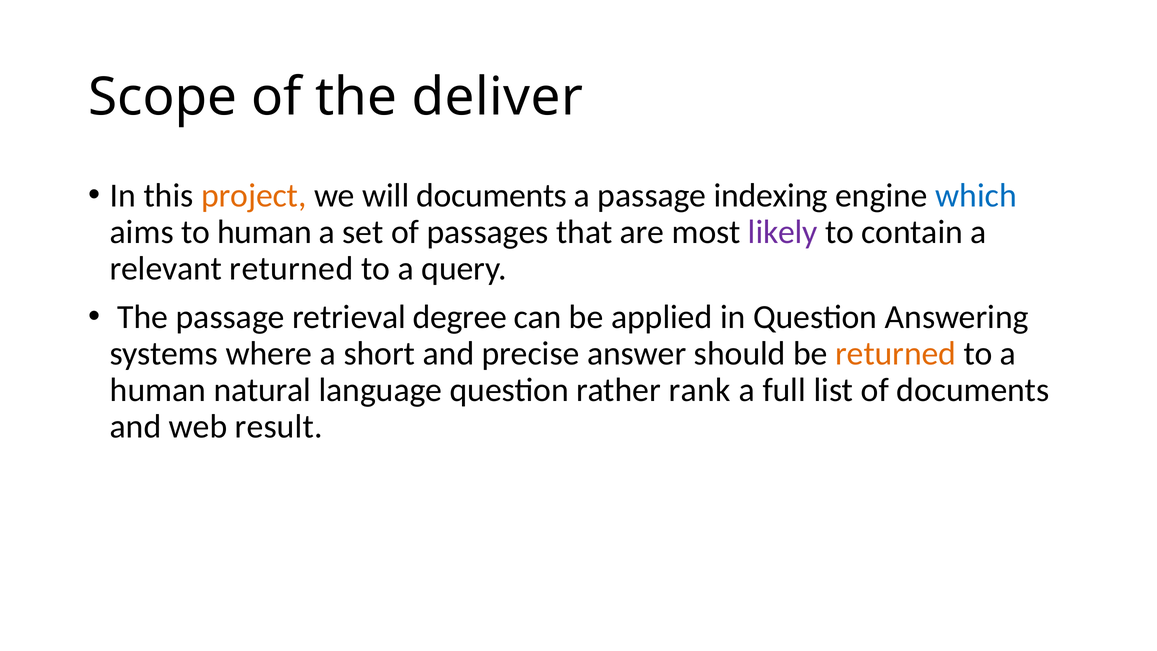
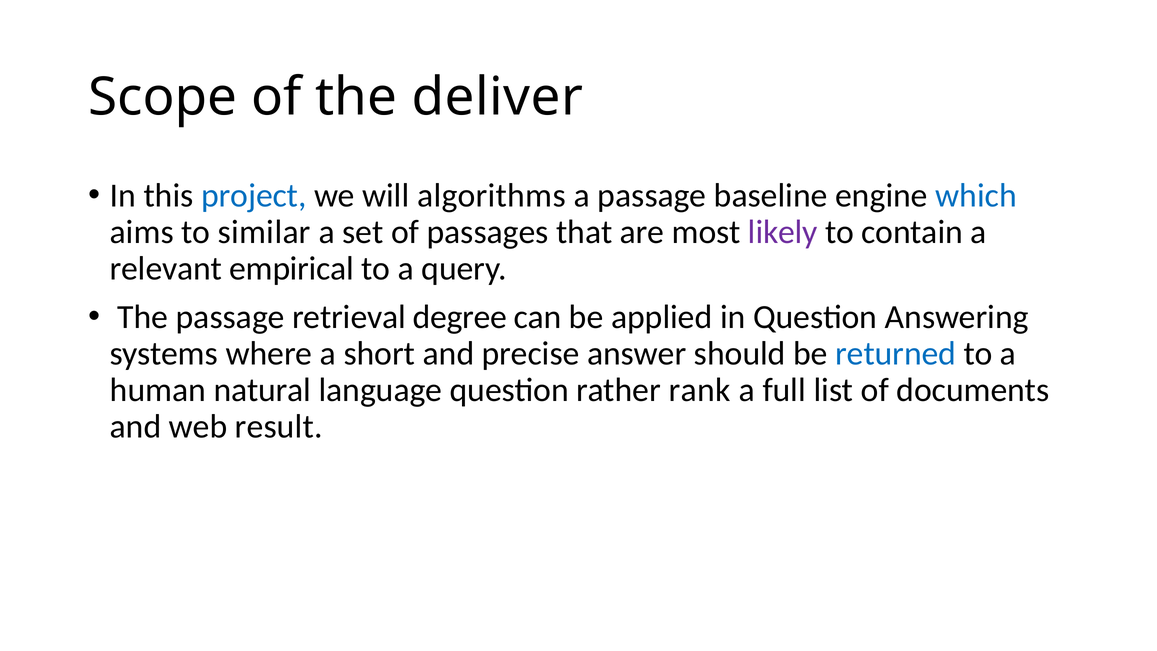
project colour: orange -> blue
will documents: documents -> algorithms
indexing: indexing -> baseline
to human: human -> similar
relevant returned: returned -> empirical
returned at (896, 353) colour: orange -> blue
